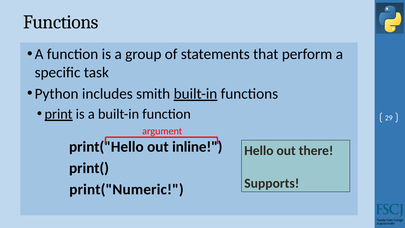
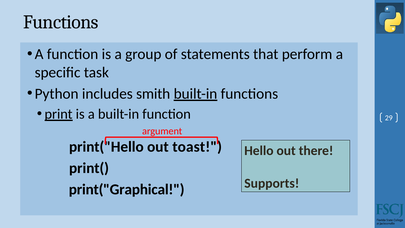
inline: inline -> toast
print("Numeric: print("Numeric -> print("Graphical
